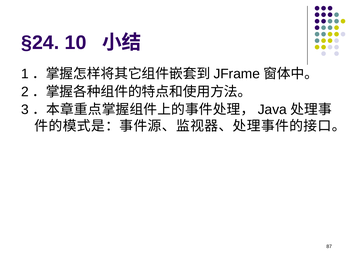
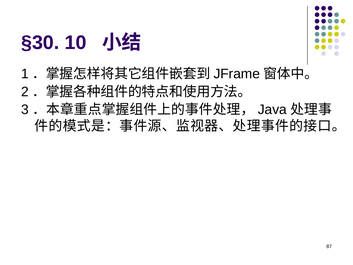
§24: §24 -> §30
